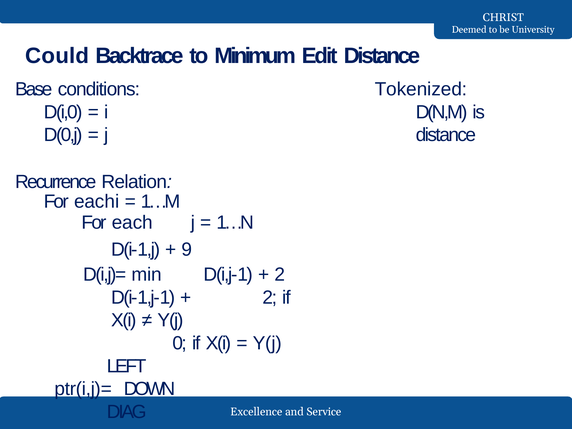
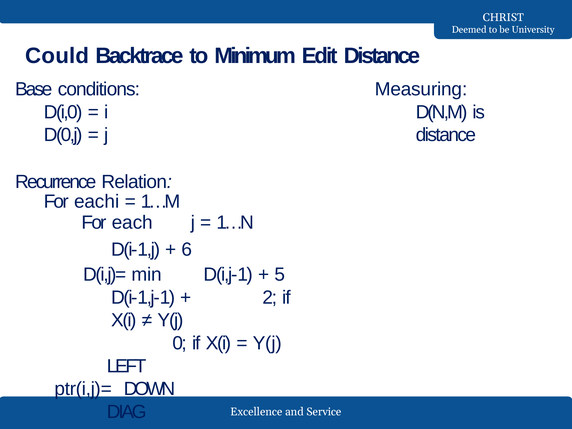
Tokenized: Tokenized -> Measuring
9: 9 -> 6
2 at (280, 274): 2 -> 5
